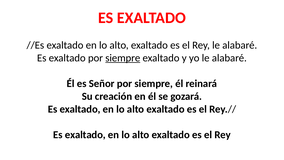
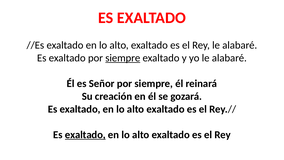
exaltado at (85, 134) underline: none -> present
